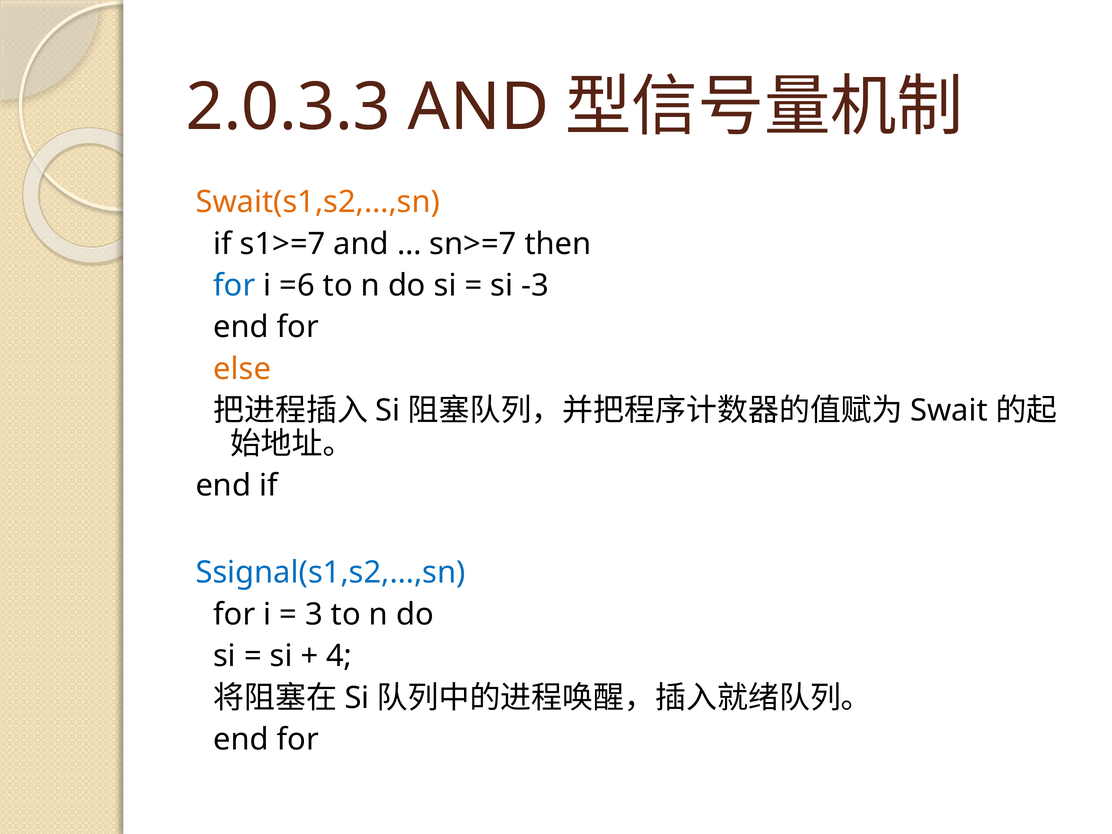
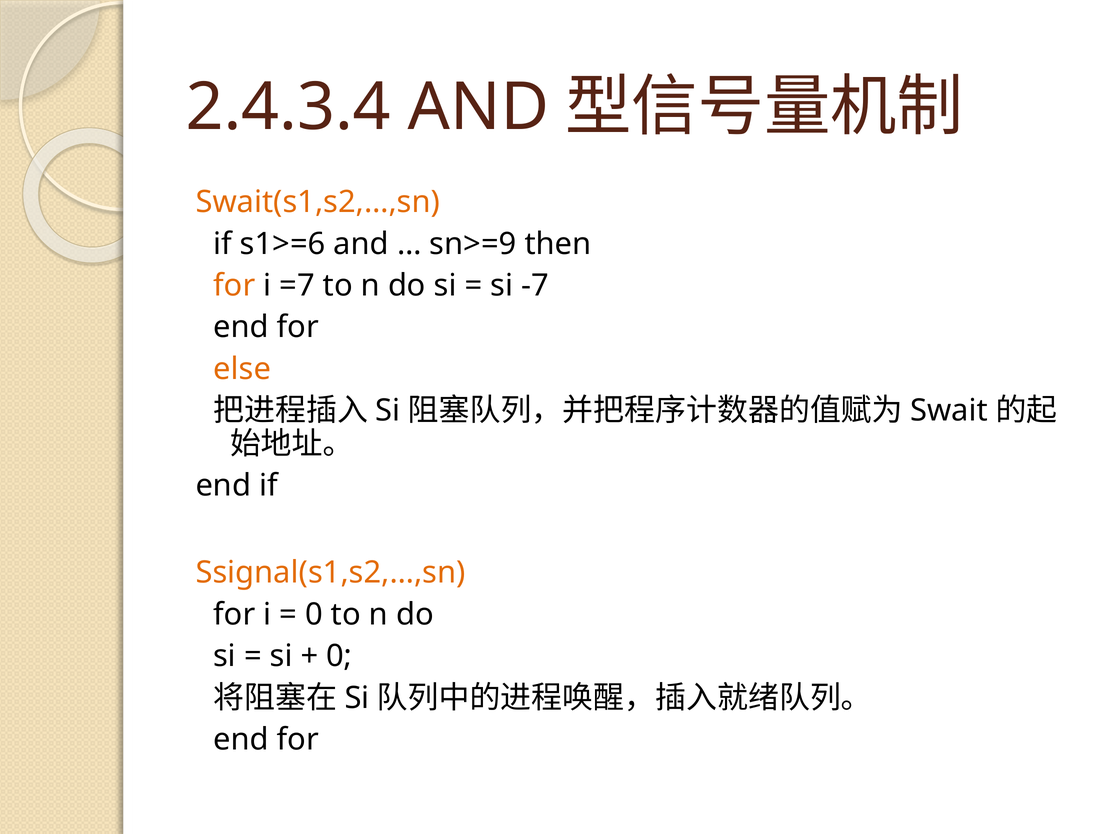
2.0.3.3: 2.0.3.3 -> 2.4.3.4
s1>=7: s1>=7 -> s1>=6
sn>=7: sn>=7 -> sn>=9
for at (234, 286) colour: blue -> orange
=6: =6 -> =7
-3: -3 -> -7
Ssignal(s1,s2,…,sn colour: blue -> orange
3 at (314, 614): 3 -> 0
4 at (339, 656): 4 -> 0
